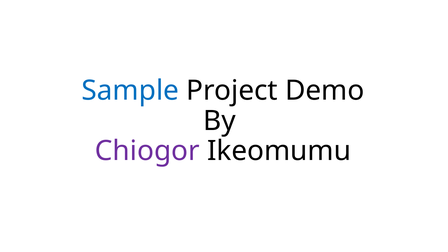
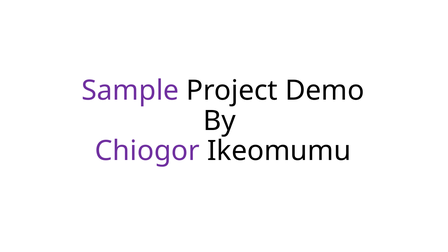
Sample colour: blue -> purple
